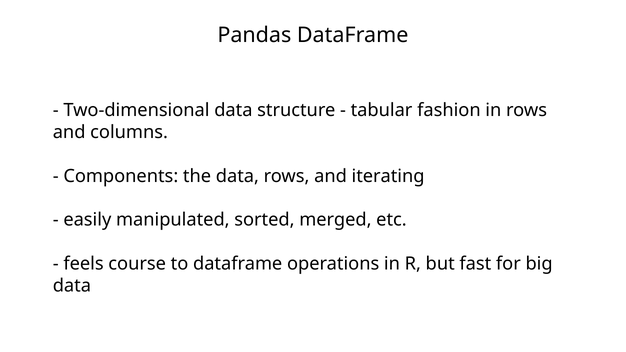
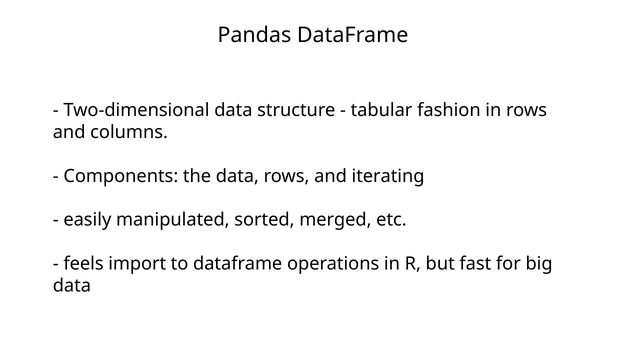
course: course -> import
